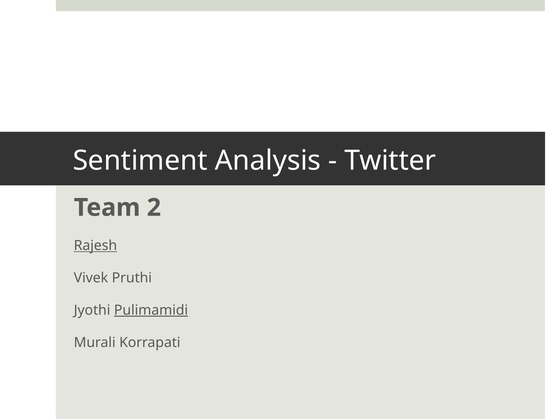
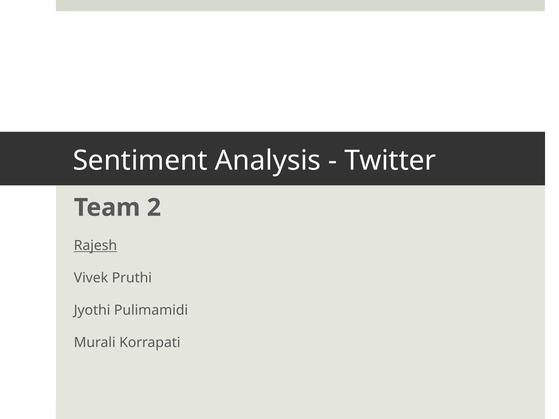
Pulimamidi underline: present -> none
